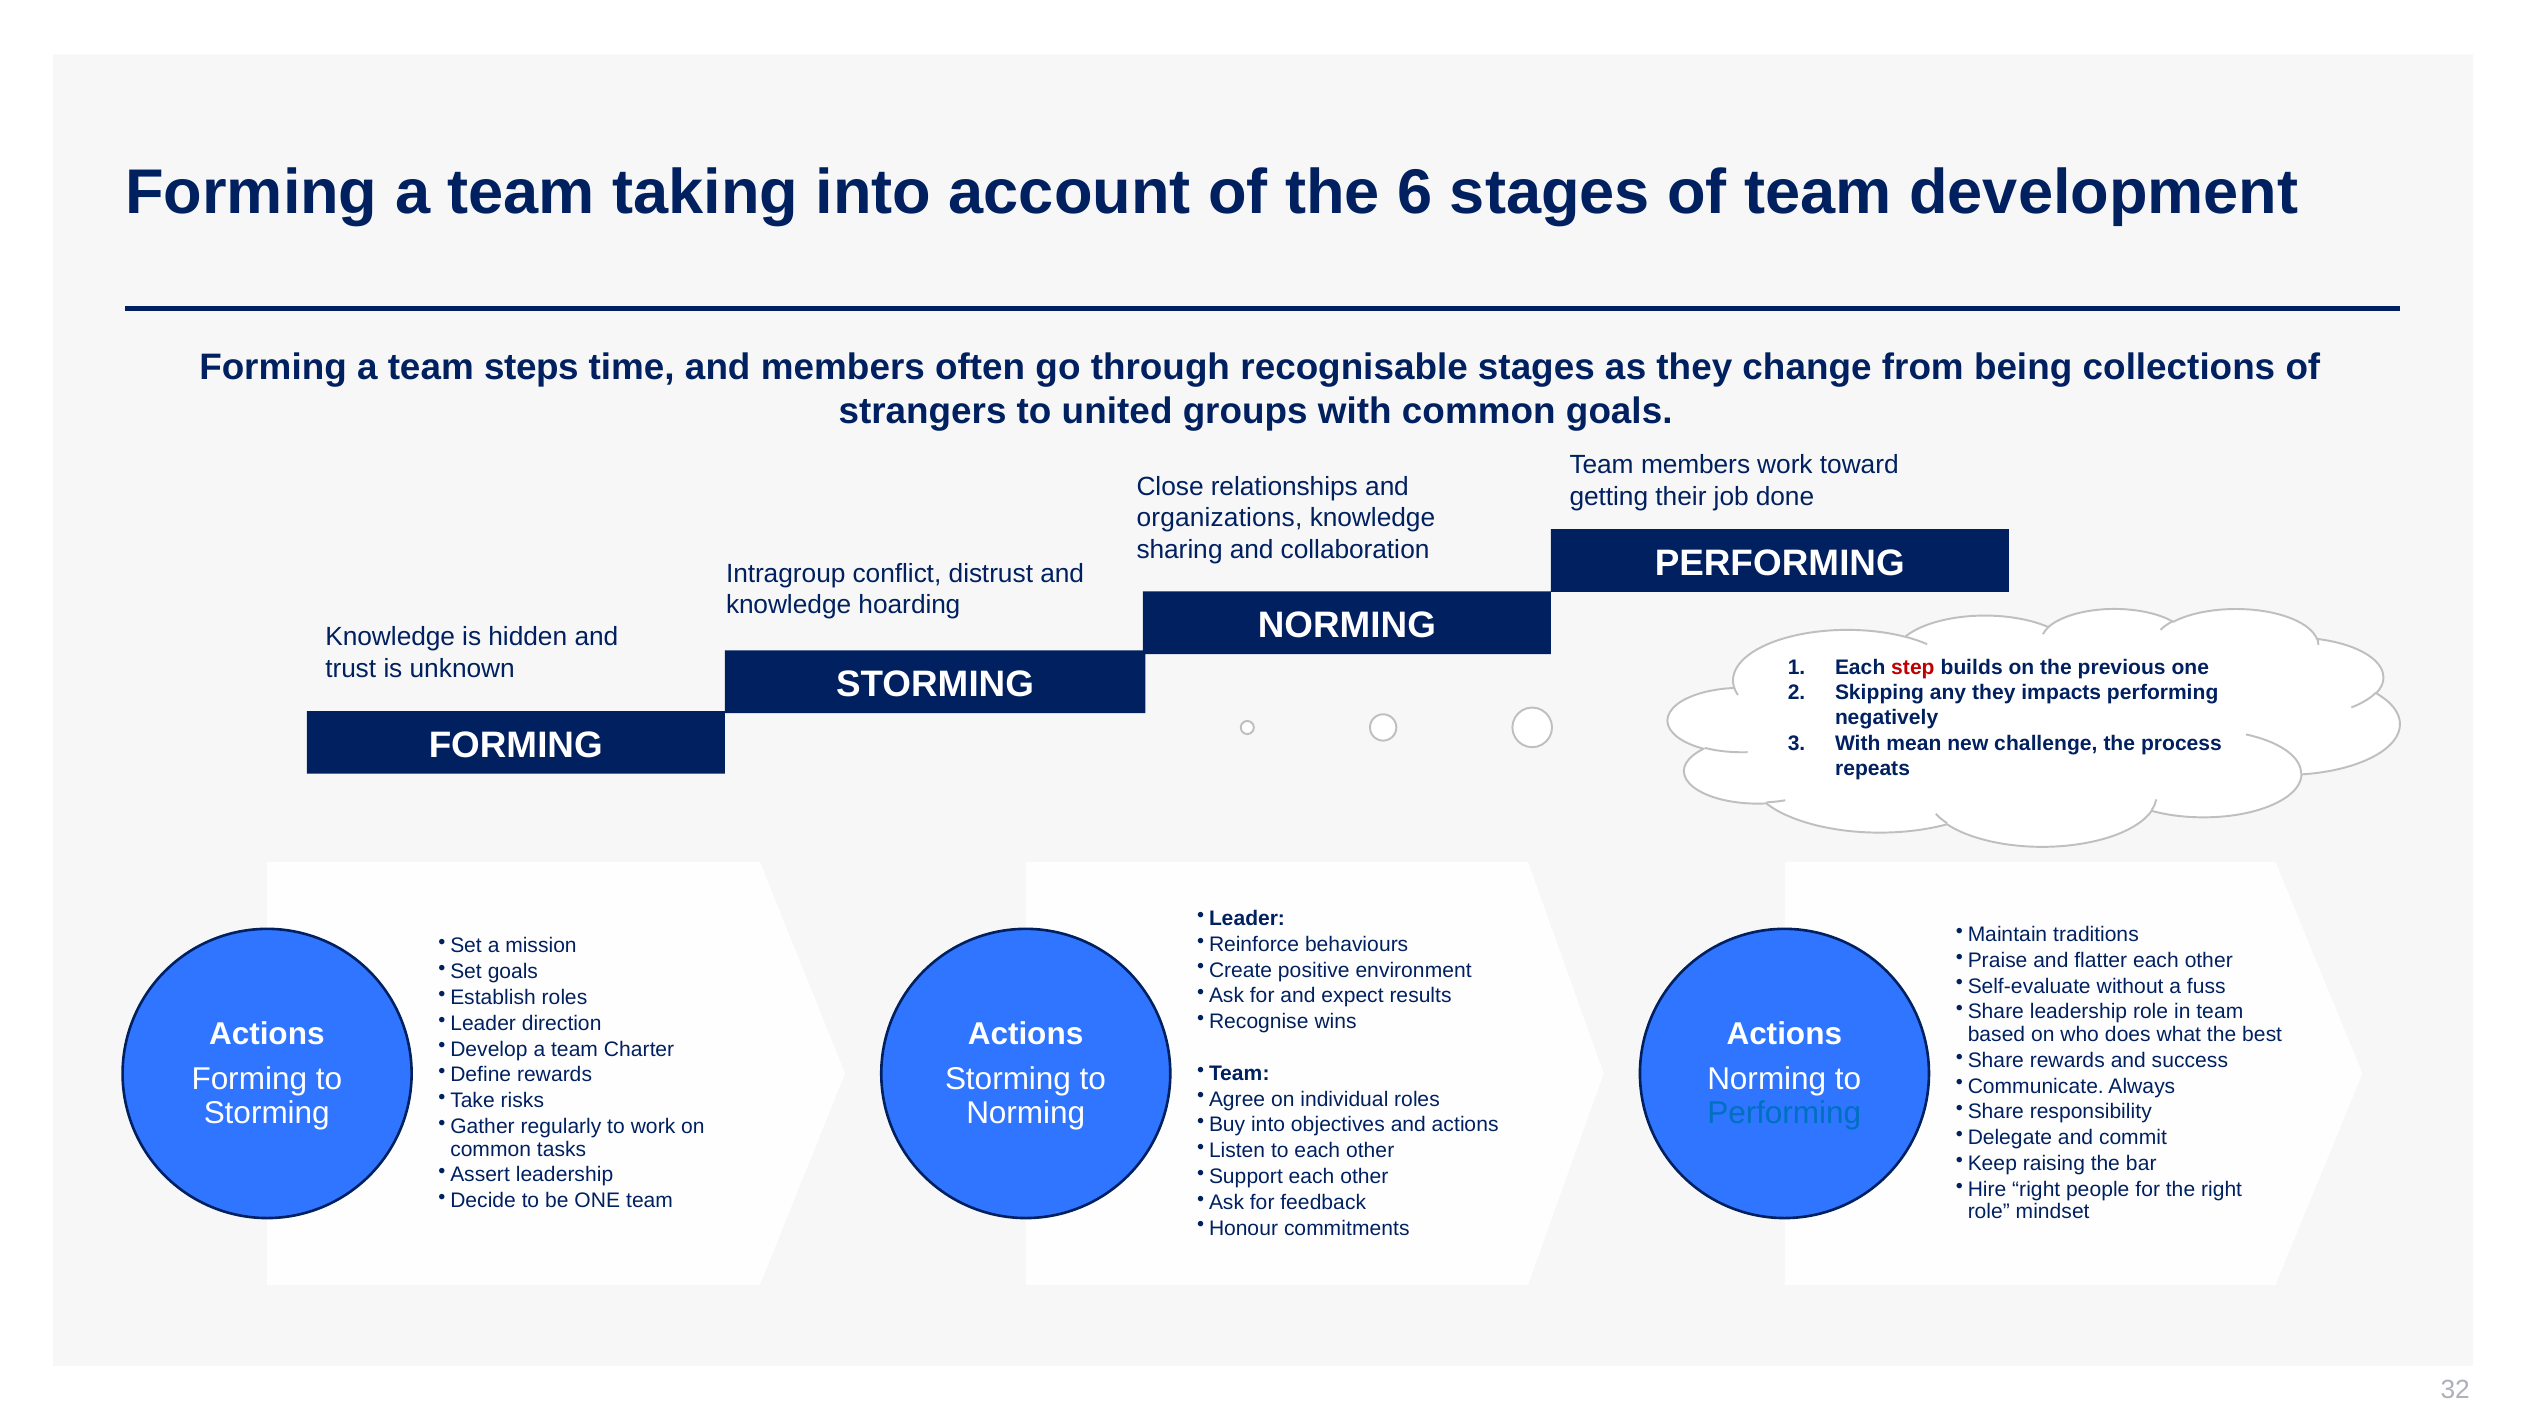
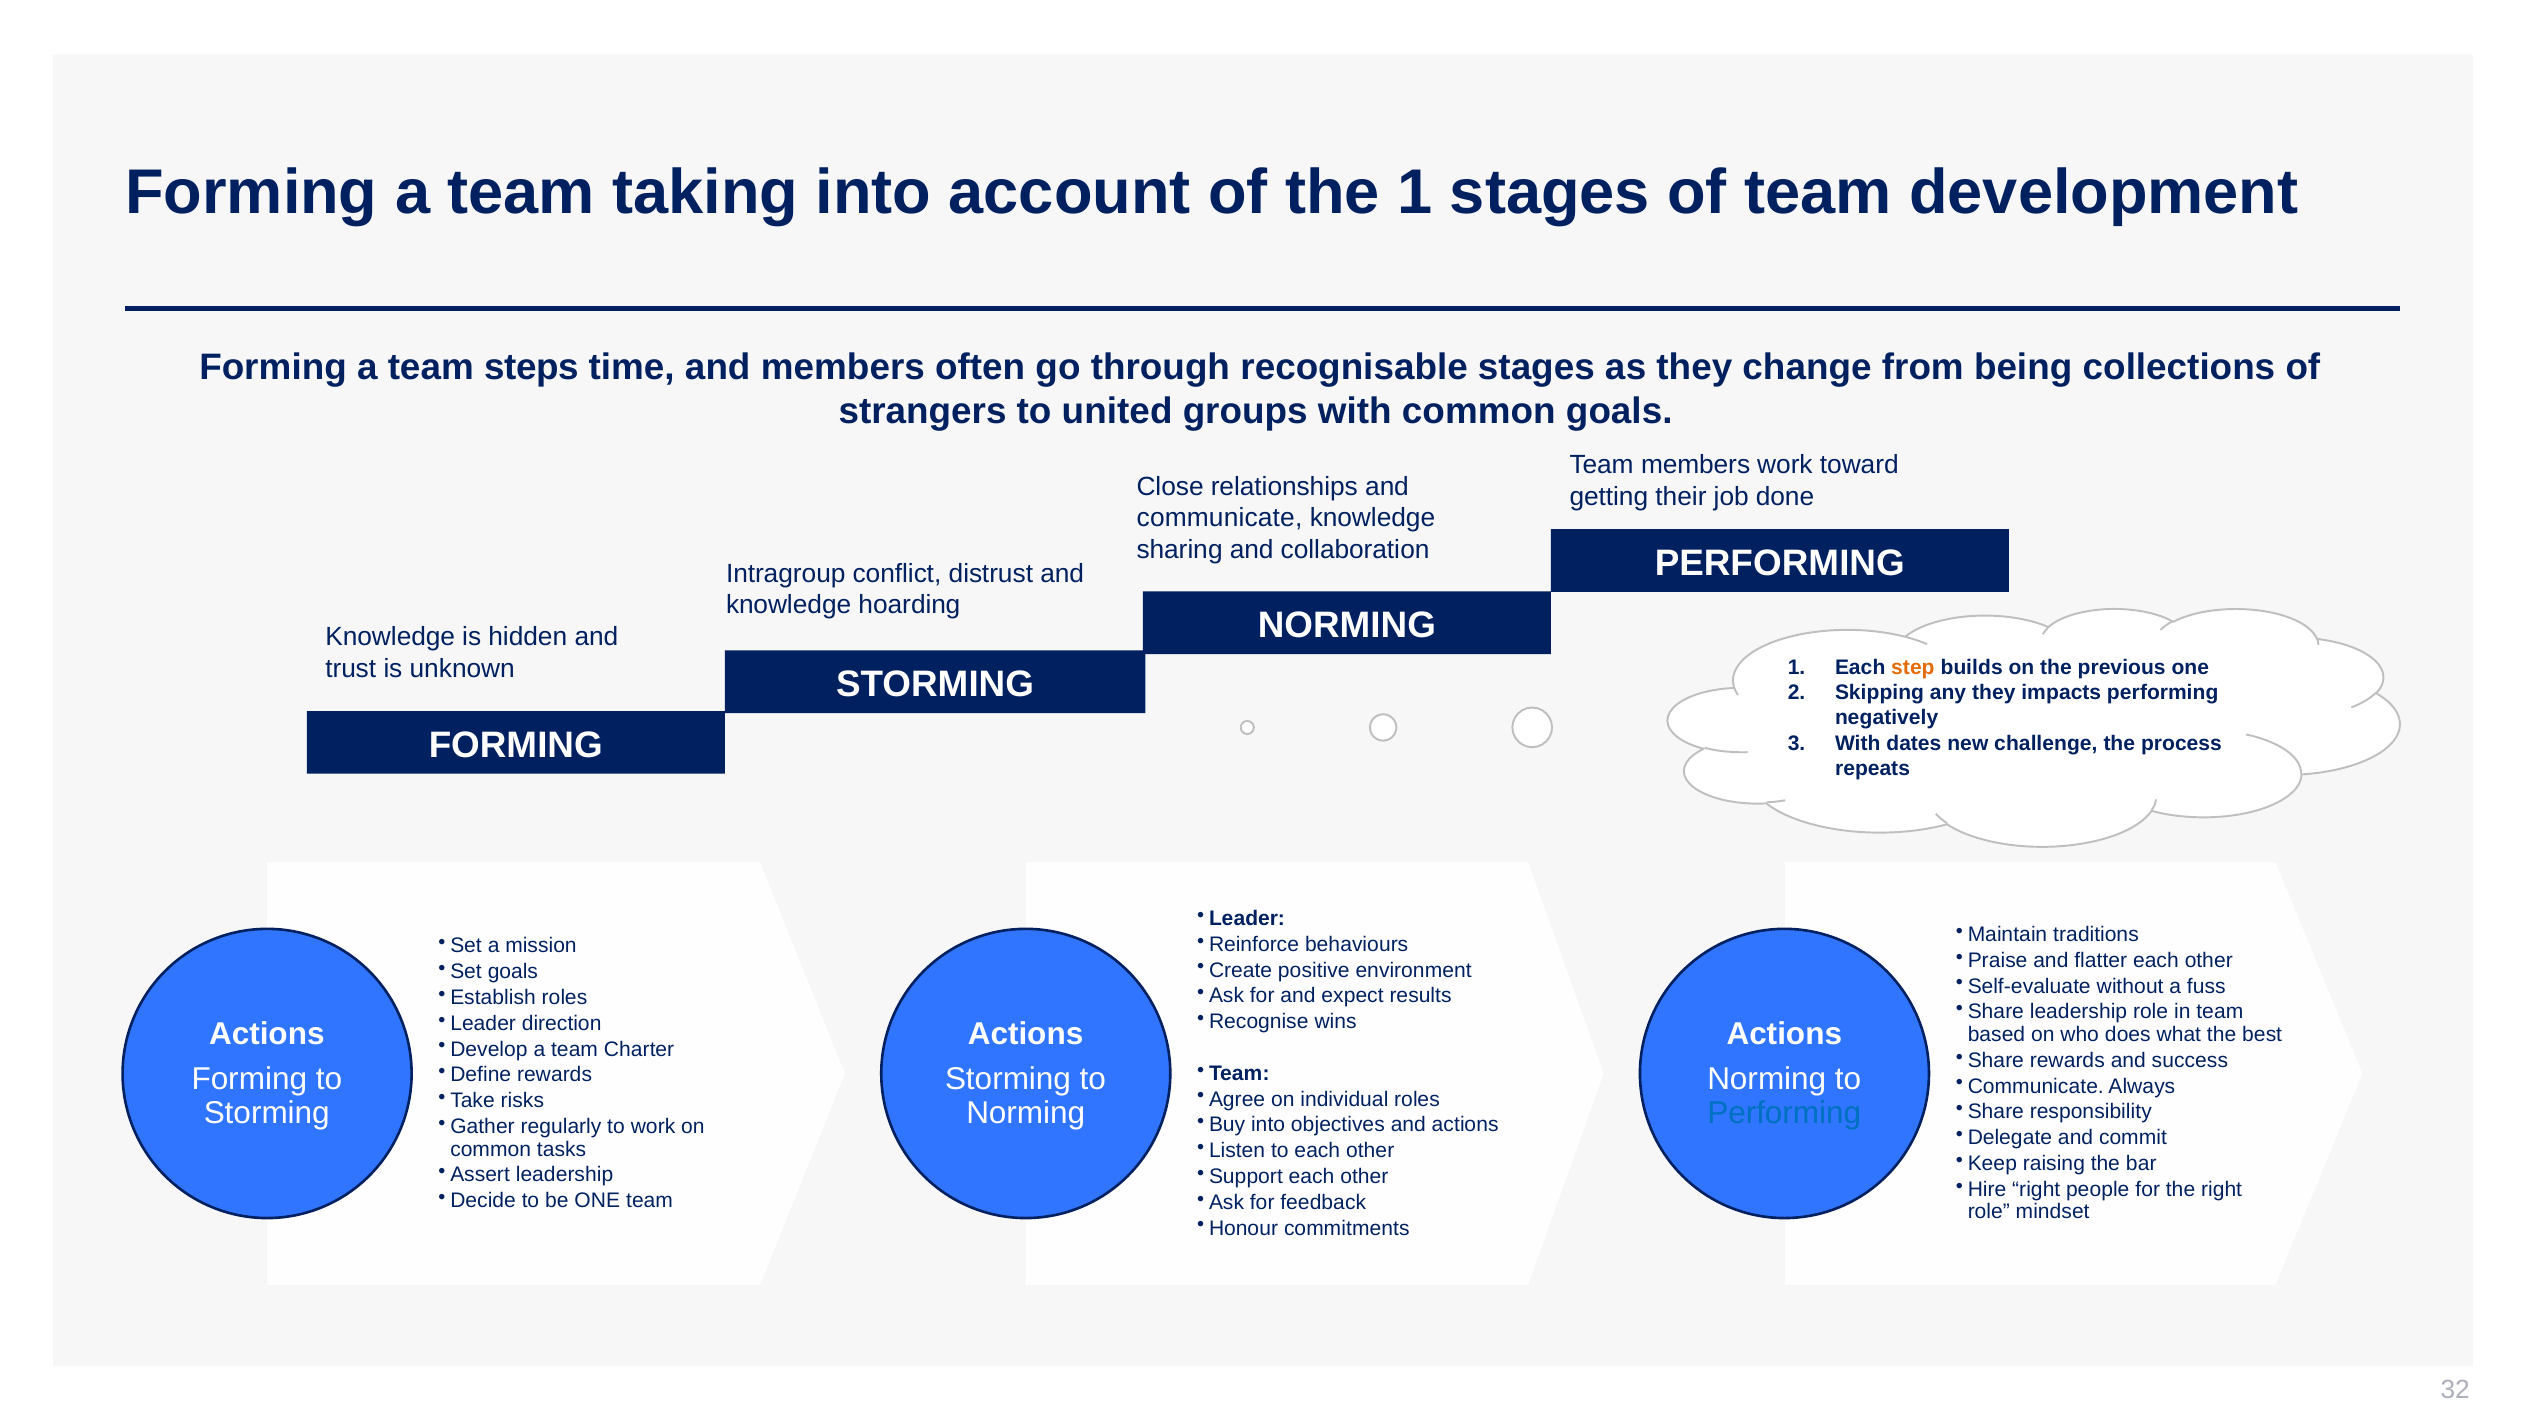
the 6: 6 -> 1
organizations at (1220, 518): organizations -> communicate
step colour: red -> orange
mean: mean -> dates
